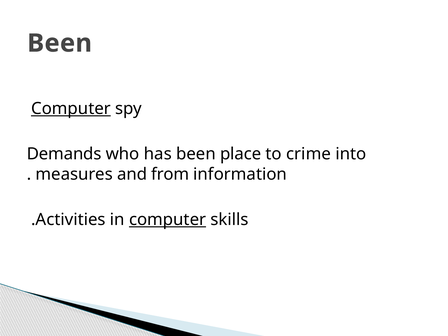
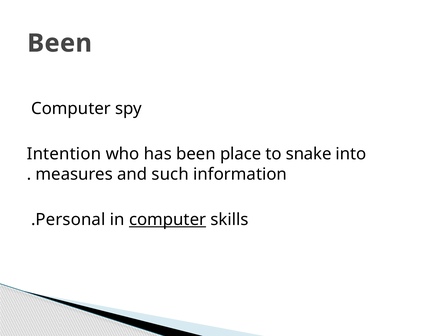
Computer at (71, 109) underline: present -> none
Demands: Demands -> Intention
crime: crime -> snake
from: from -> such
Activities: Activities -> Personal
